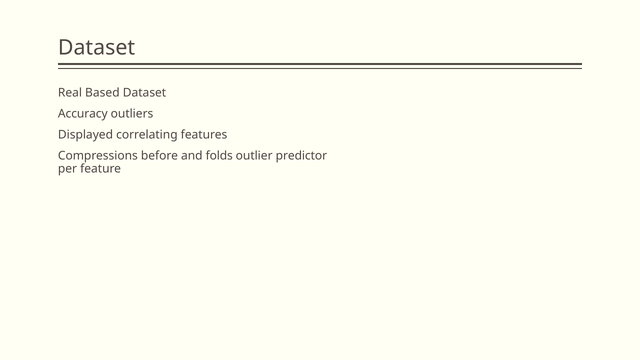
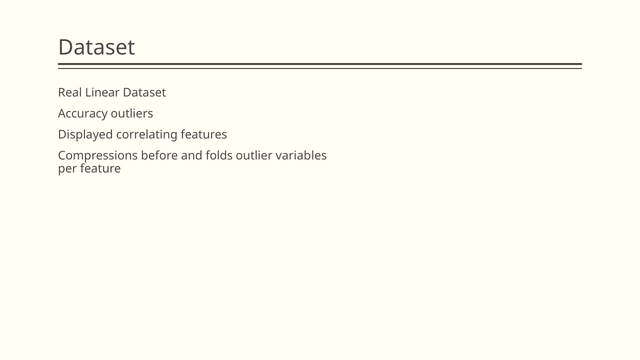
Based: Based -> Linear
predictor: predictor -> variables
